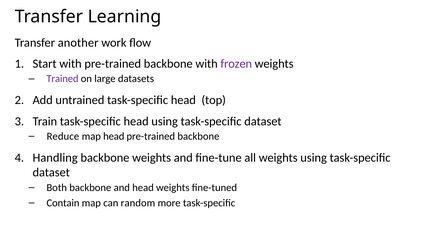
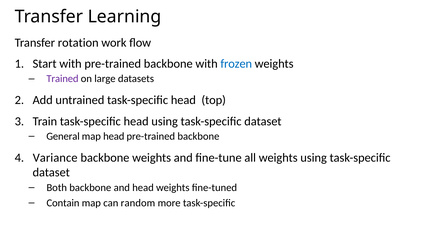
another: another -> rotation
frozen colour: purple -> blue
Reduce: Reduce -> General
Handling: Handling -> Variance
